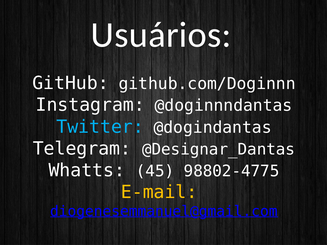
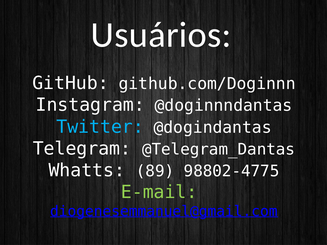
@Designar_Dantas: @Designar_Dantas -> @Telegram_Dantas
45: 45 -> 89
E-mail colour: yellow -> light green
